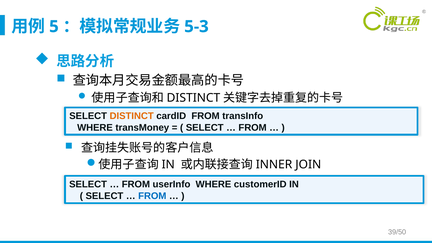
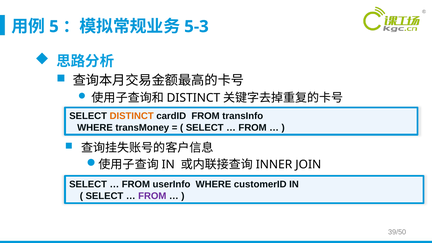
FROM at (152, 196) colour: blue -> purple
